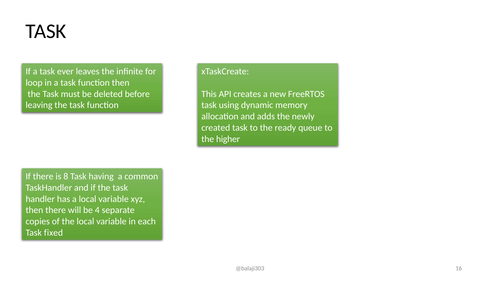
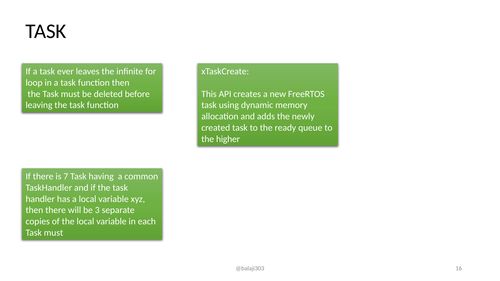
8: 8 -> 7
4: 4 -> 3
fixed at (53, 233): fixed -> must
